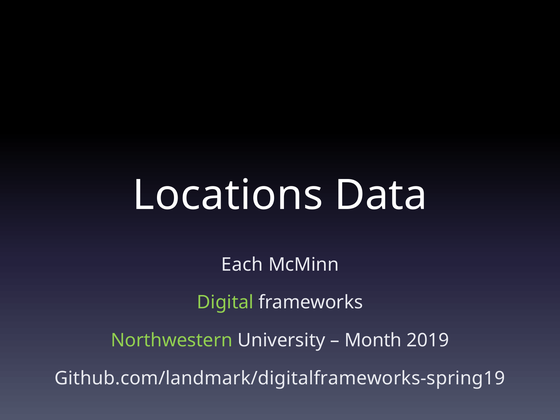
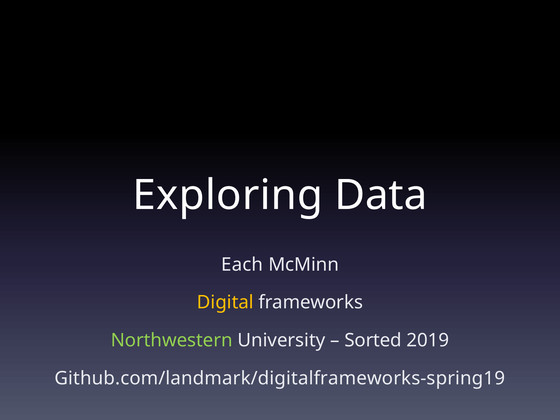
Locations: Locations -> Exploring
Digital colour: light green -> yellow
Month: Month -> Sorted
